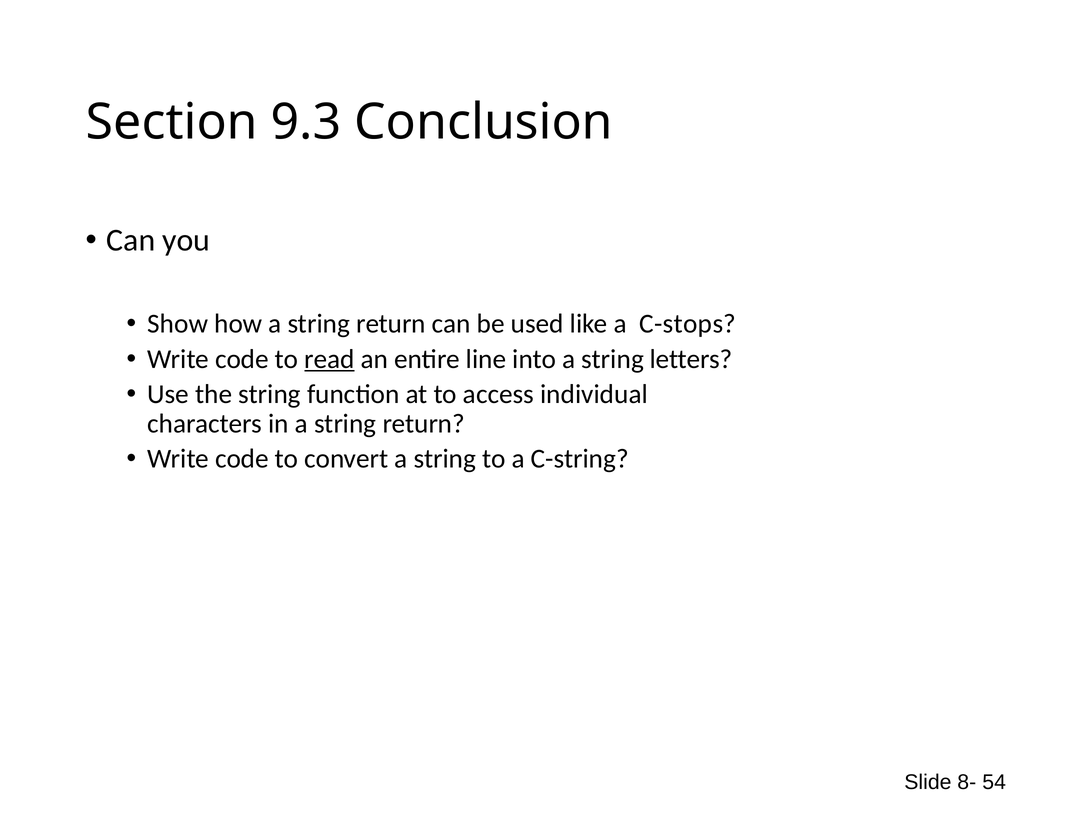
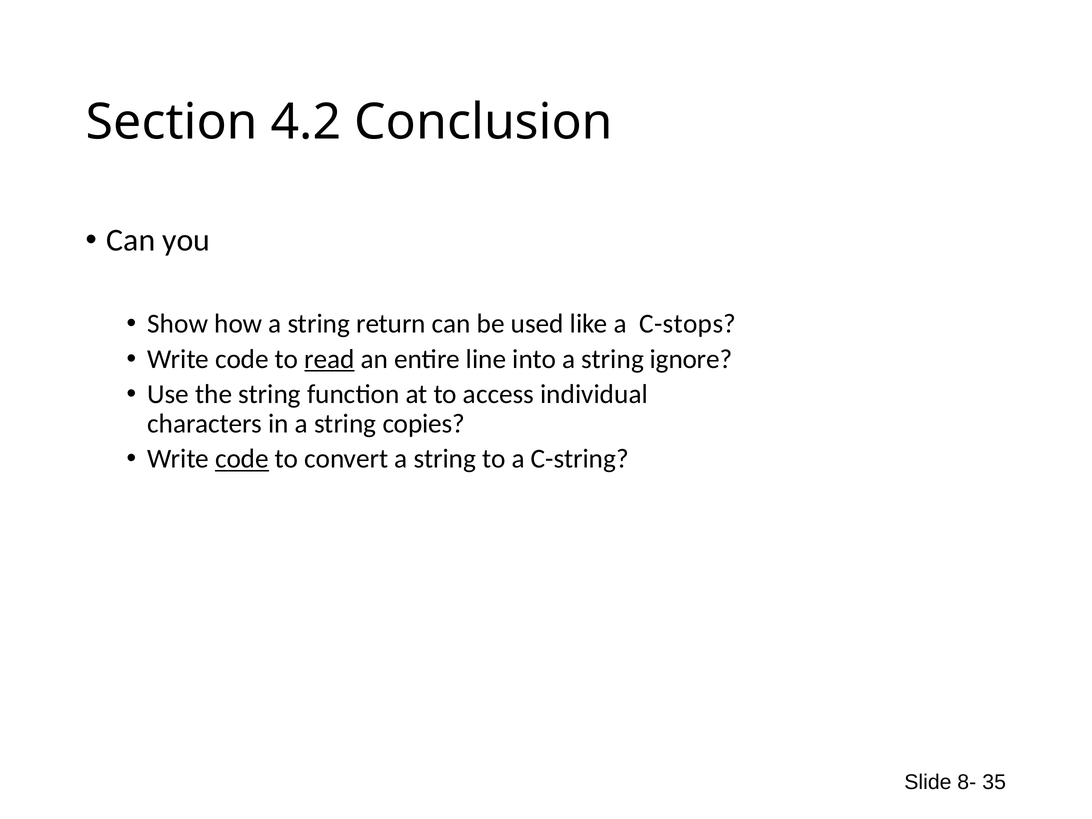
9.3: 9.3 -> 4.2
letters: letters -> ignore
in a string return: return -> copies
code at (242, 459) underline: none -> present
54: 54 -> 35
